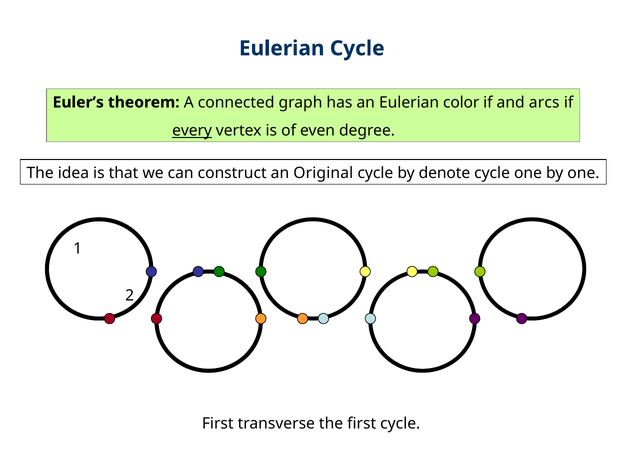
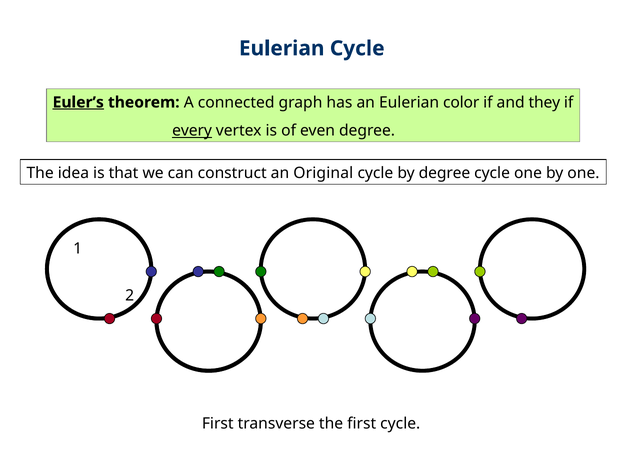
Euler’s underline: none -> present
arcs: arcs -> they
by denote: denote -> degree
